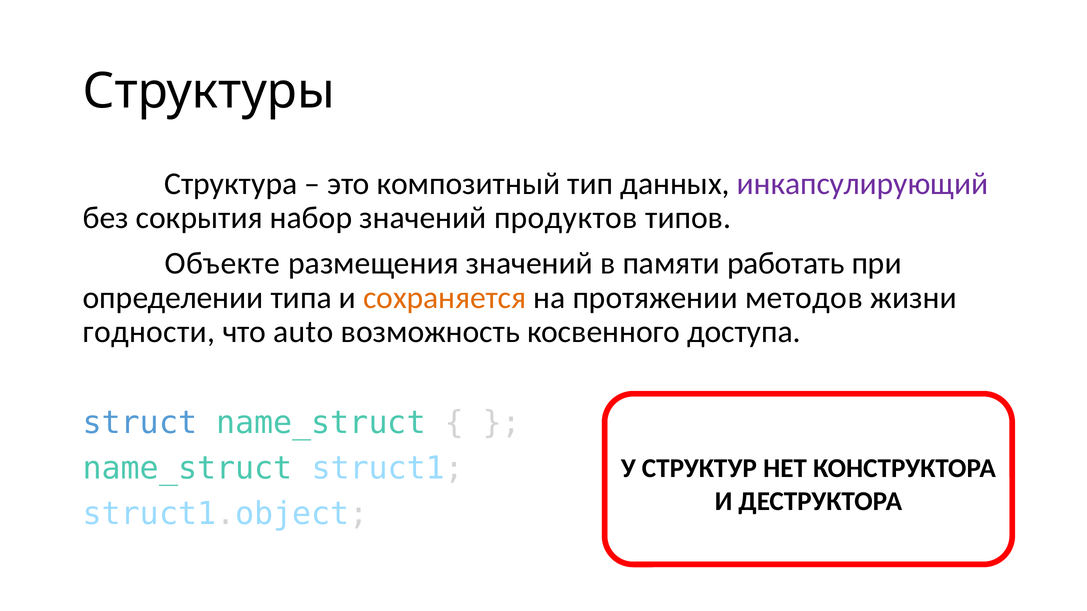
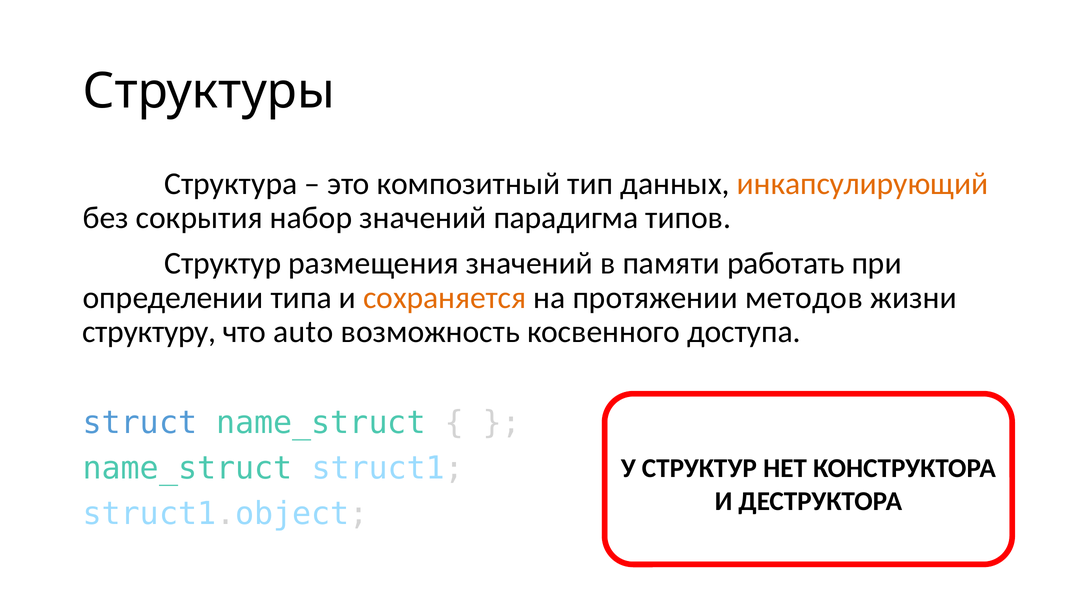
инкапсулирующий colour: purple -> orange
продуктов: продуктов -> парадигма
Объекте at (223, 264): Объекте -> Структур
годности: годности -> структуру
